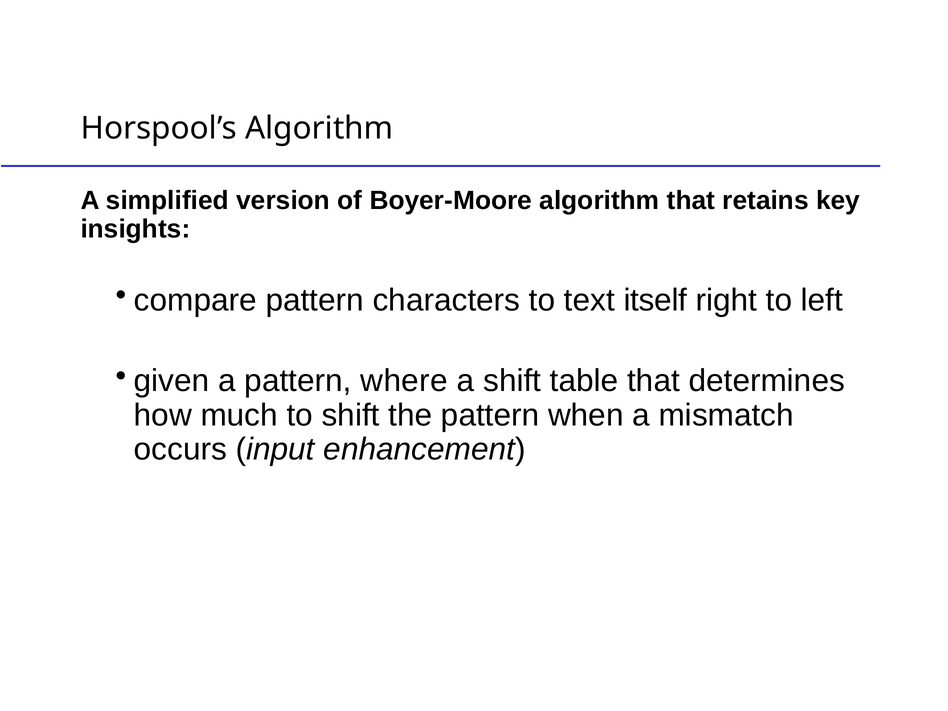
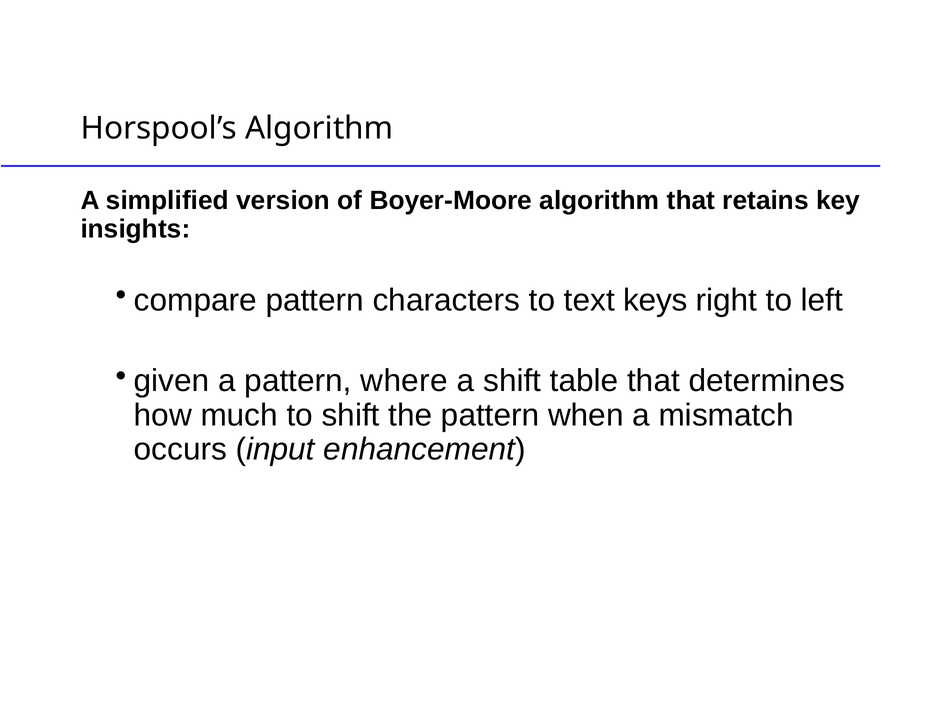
itself: itself -> keys
